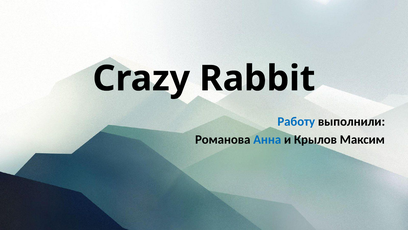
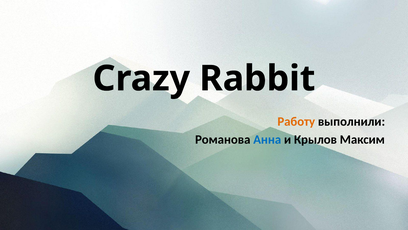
Работу colour: blue -> orange
